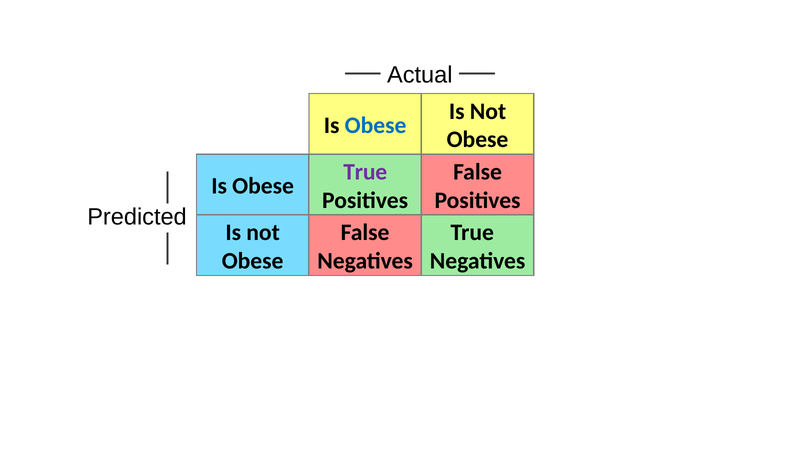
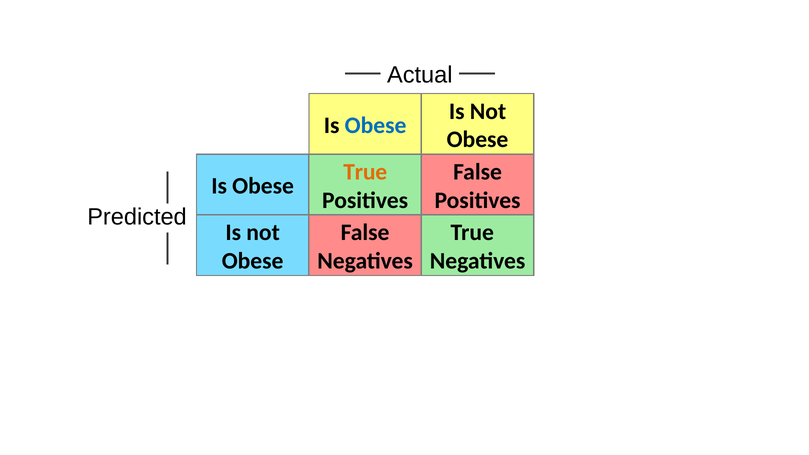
True at (365, 172) colour: purple -> orange
